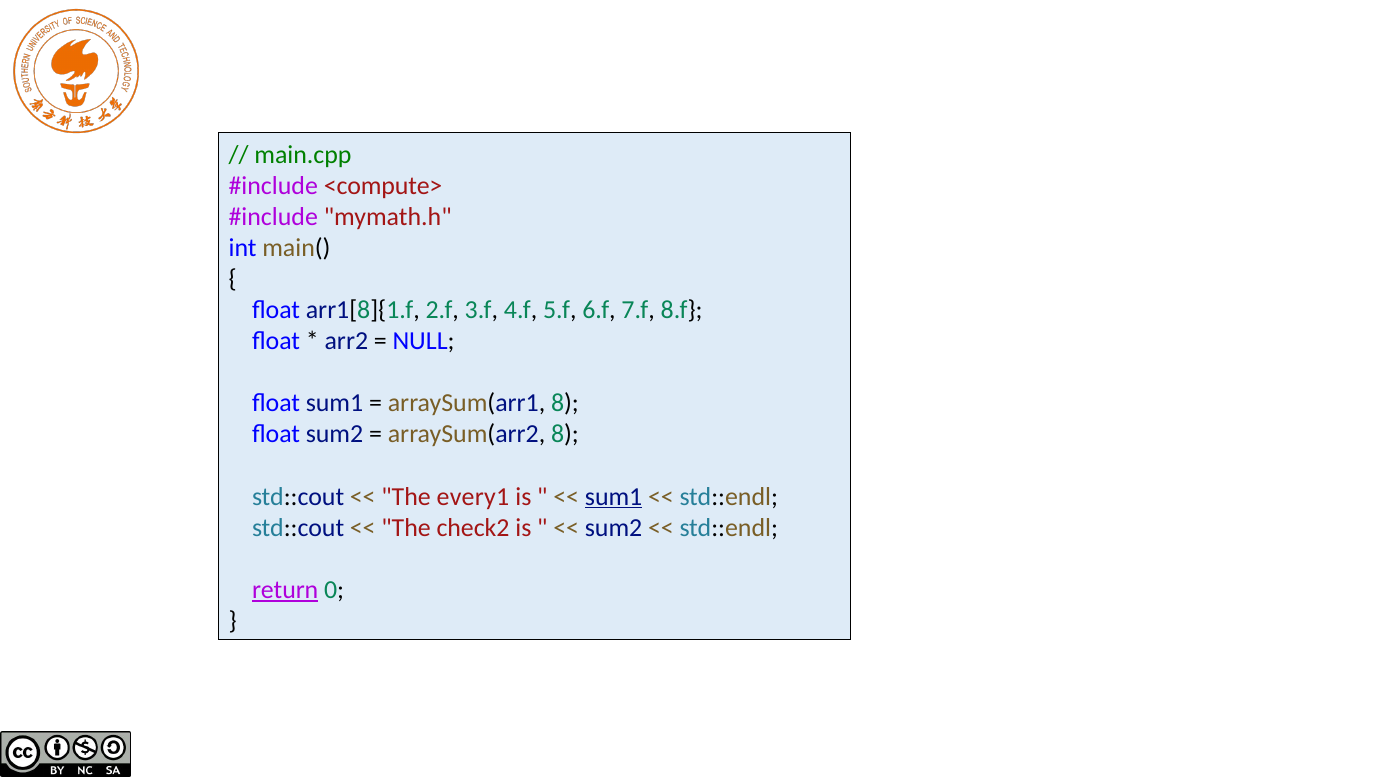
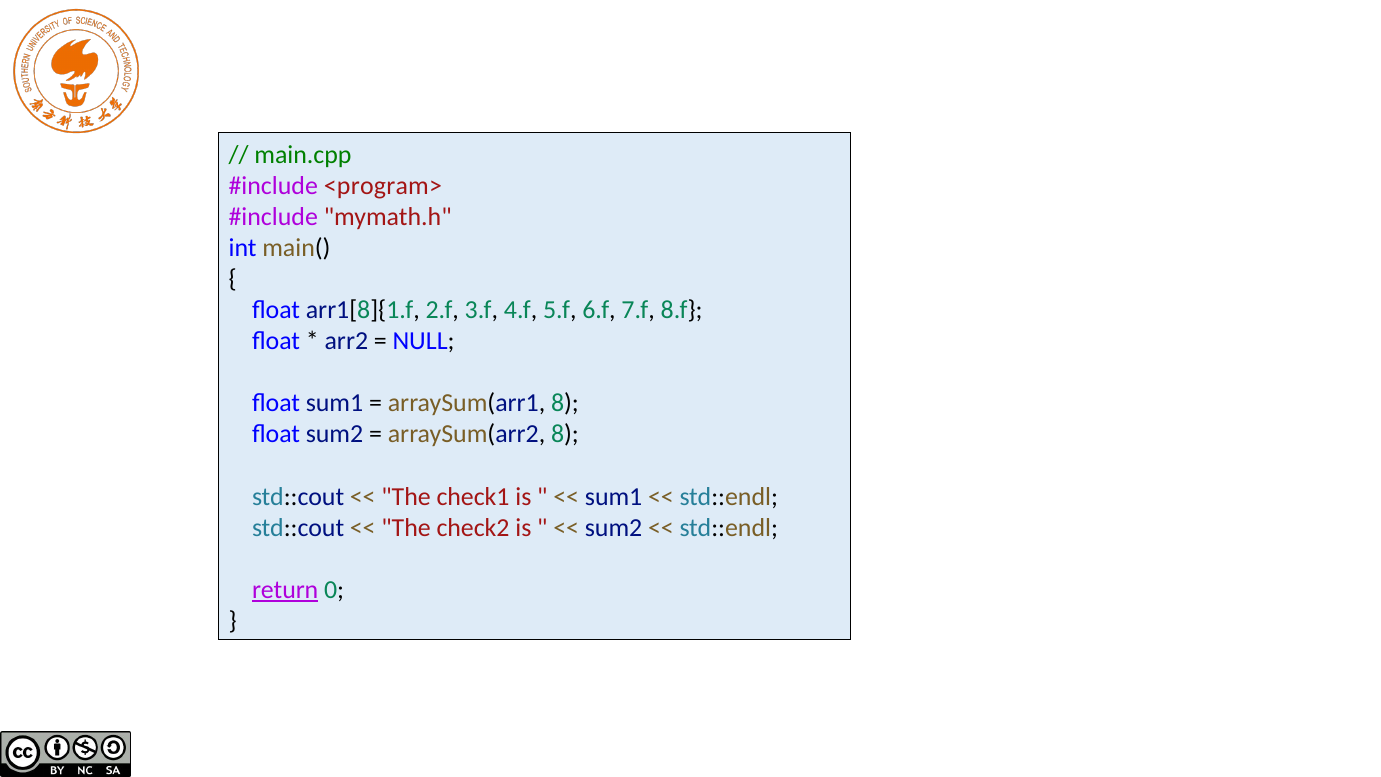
<compute>: <compute> -> <program>
every1: every1 -> check1
sum1 at (614, 496) underline: present -> none
